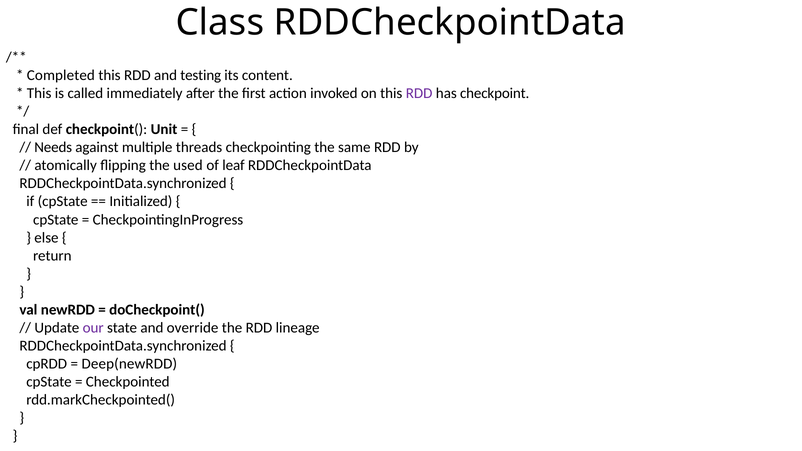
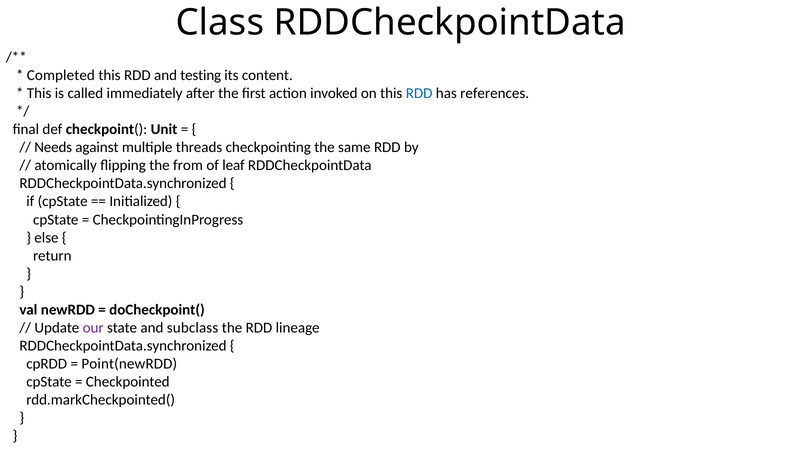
RDD at (419, 93) colour: purple -> blue
checkpoint: checkpoint -> references
used: used -> from
override: override -> subclass
Deep(newRDD: Deep(newRDD -> Point(newRDD
